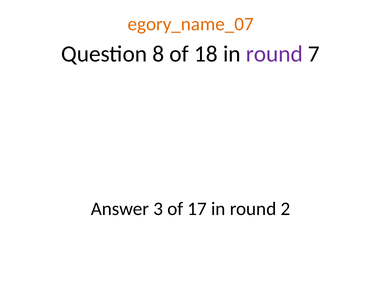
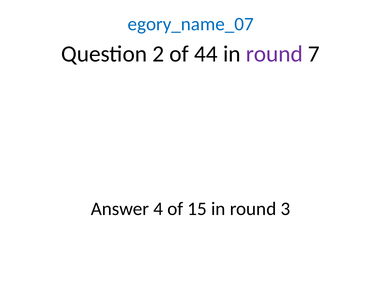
egory_name_07 colour: orange -> blue
8: 8 -> 2
18: 18 -> 44
3: 3 -> 4
17: 17 -> 15
2: 2 -> 3
